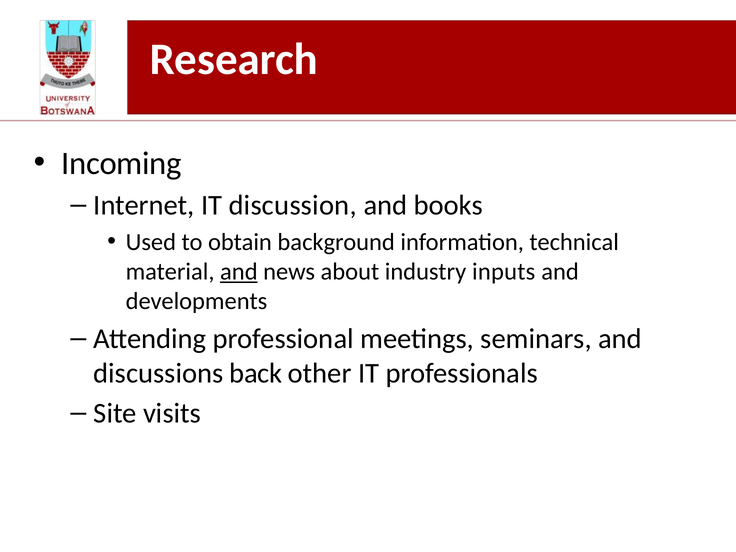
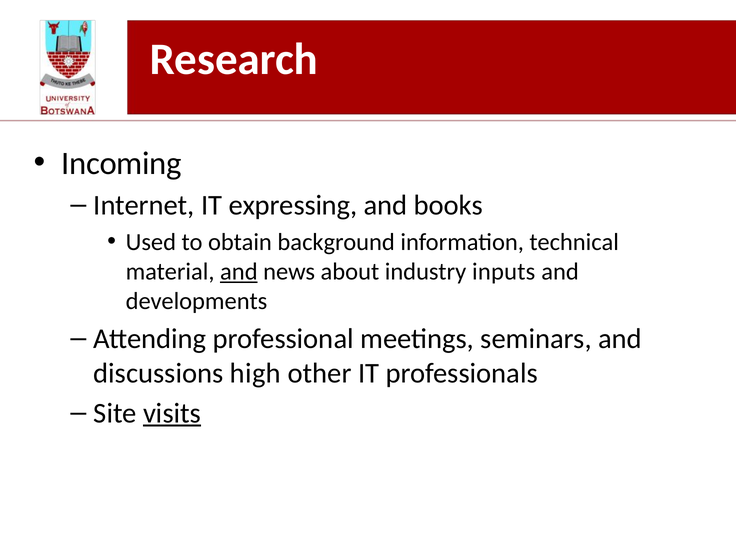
discussion: discussion -> expressing
back: back -> high
visits underline: none -> present
